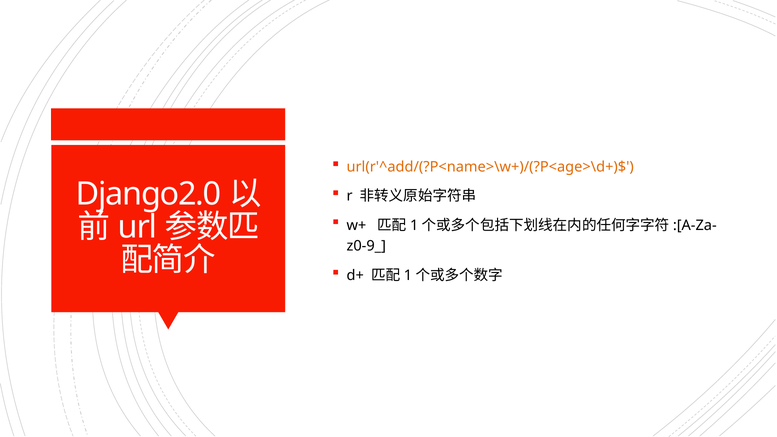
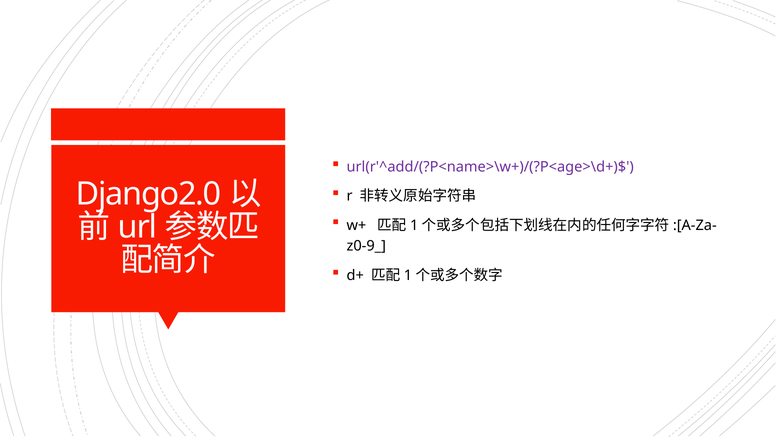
url(r'^add/(?P<name>\w+)/(?P<age>\d+)$ colour: orange -> purple
